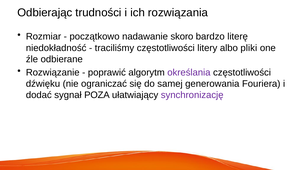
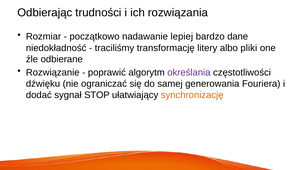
skoro: skoro -> lepiej
literę: literę -> dane
traciliśmy częstotliwości: częstotliwości -> transformację
POZA: POZA -> STOP
synchronizację colour: purple -> orange
